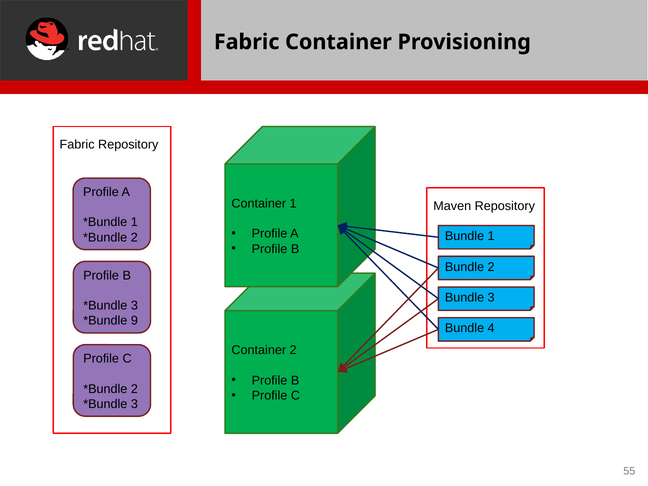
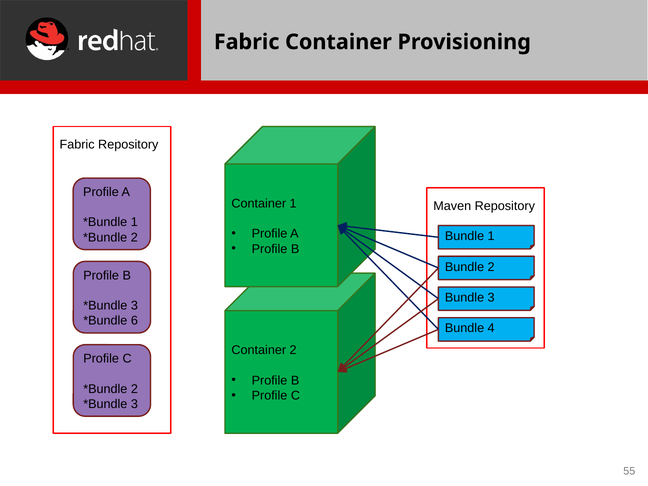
9: 9 -> 6
